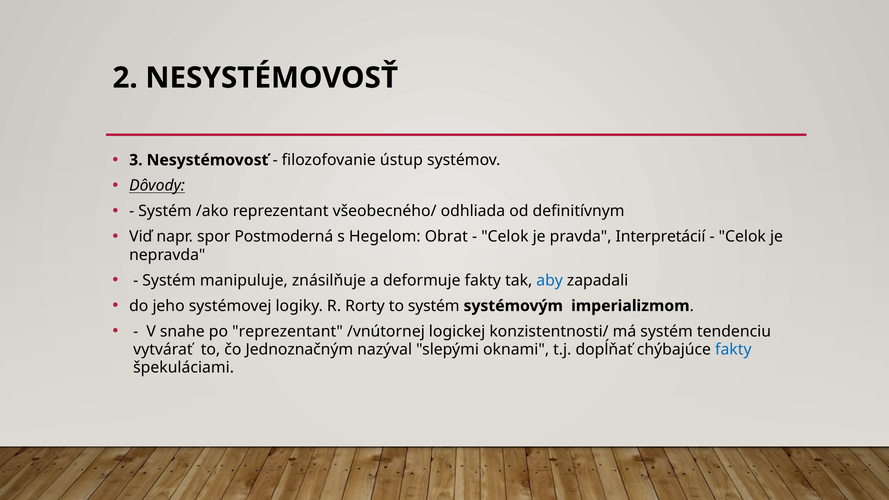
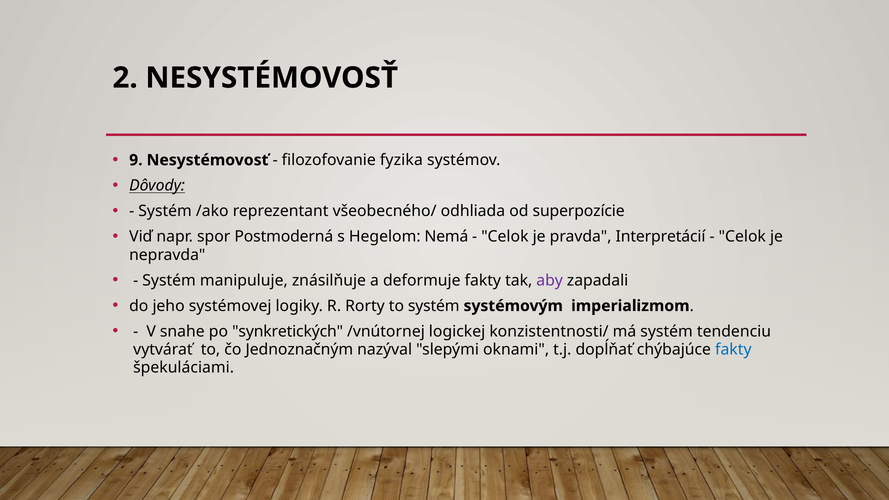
3: 3 -> 9
ústup: ústup -> fyzika
definitívnym: definitívnym -> superpozície
Obrat: Obrat -> Nemá
aby colour: blue -> purple
po reprezentant: reprezentant -> synkretických
